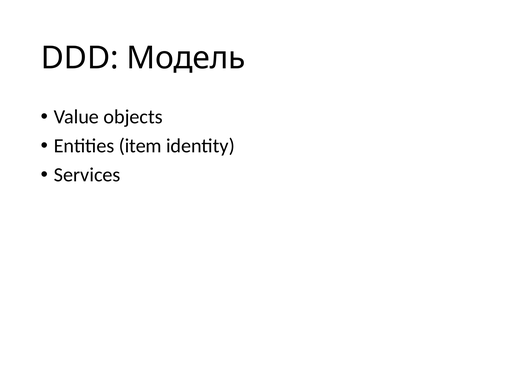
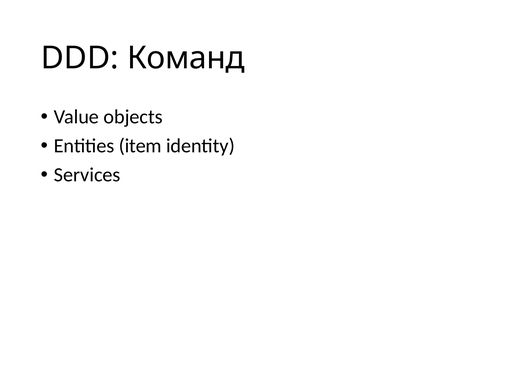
Модель: Модель -> Команд
